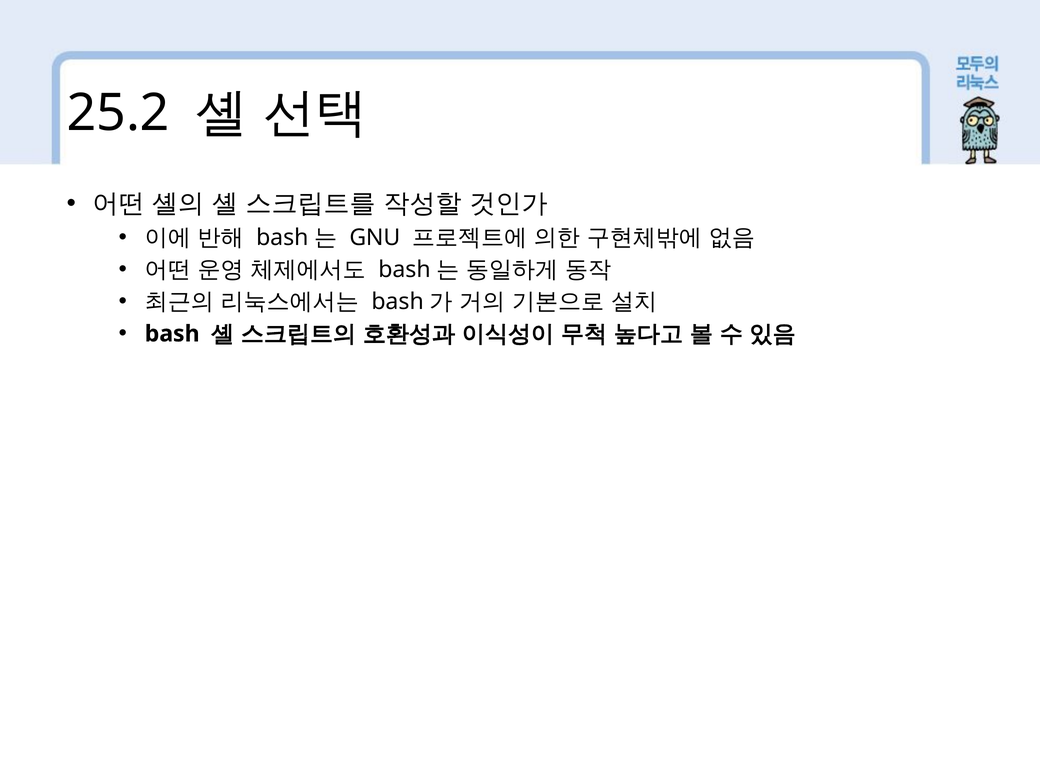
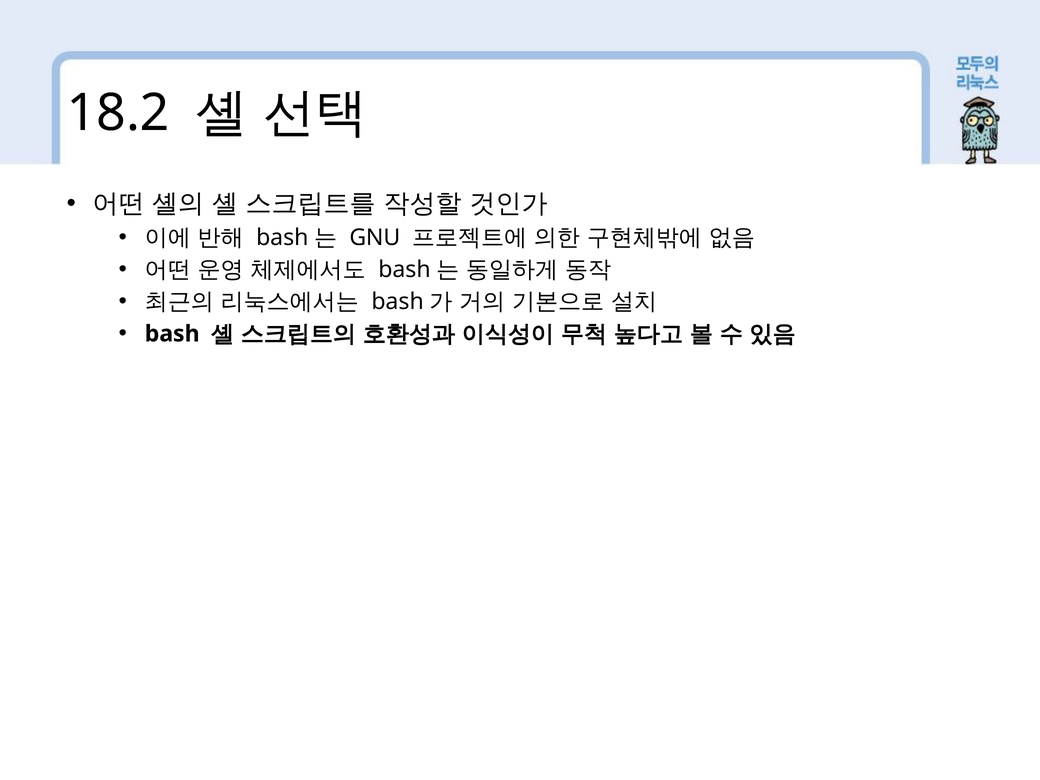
25.2: 25.2 -> 18.2
